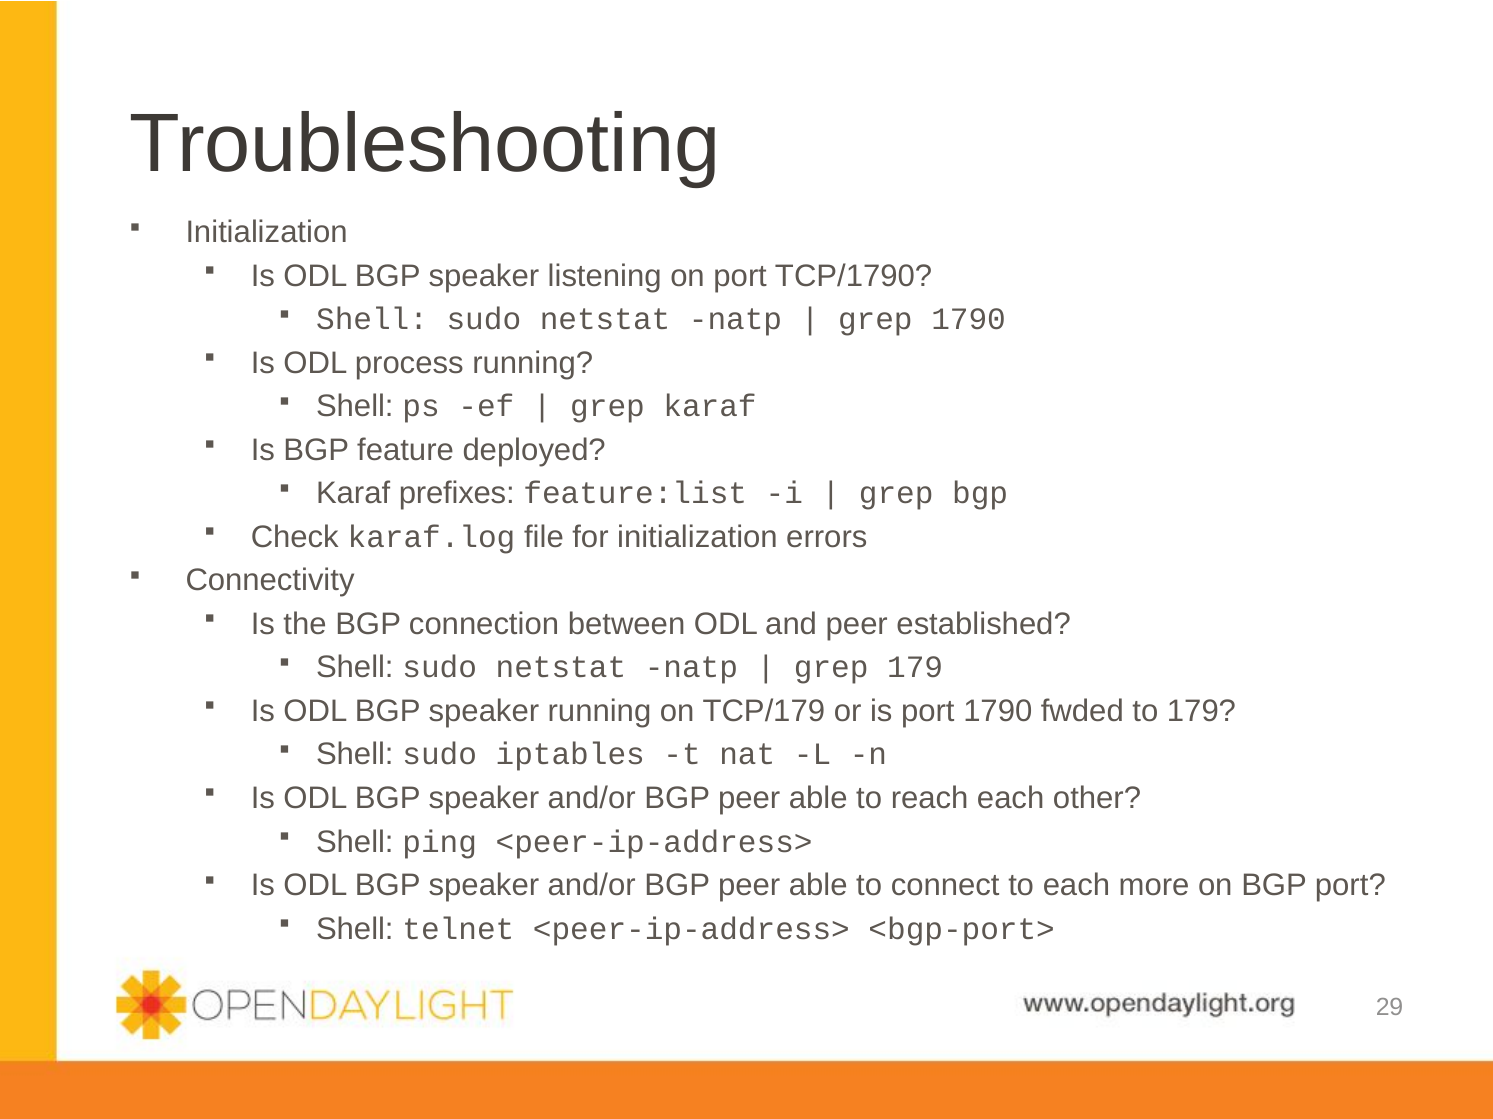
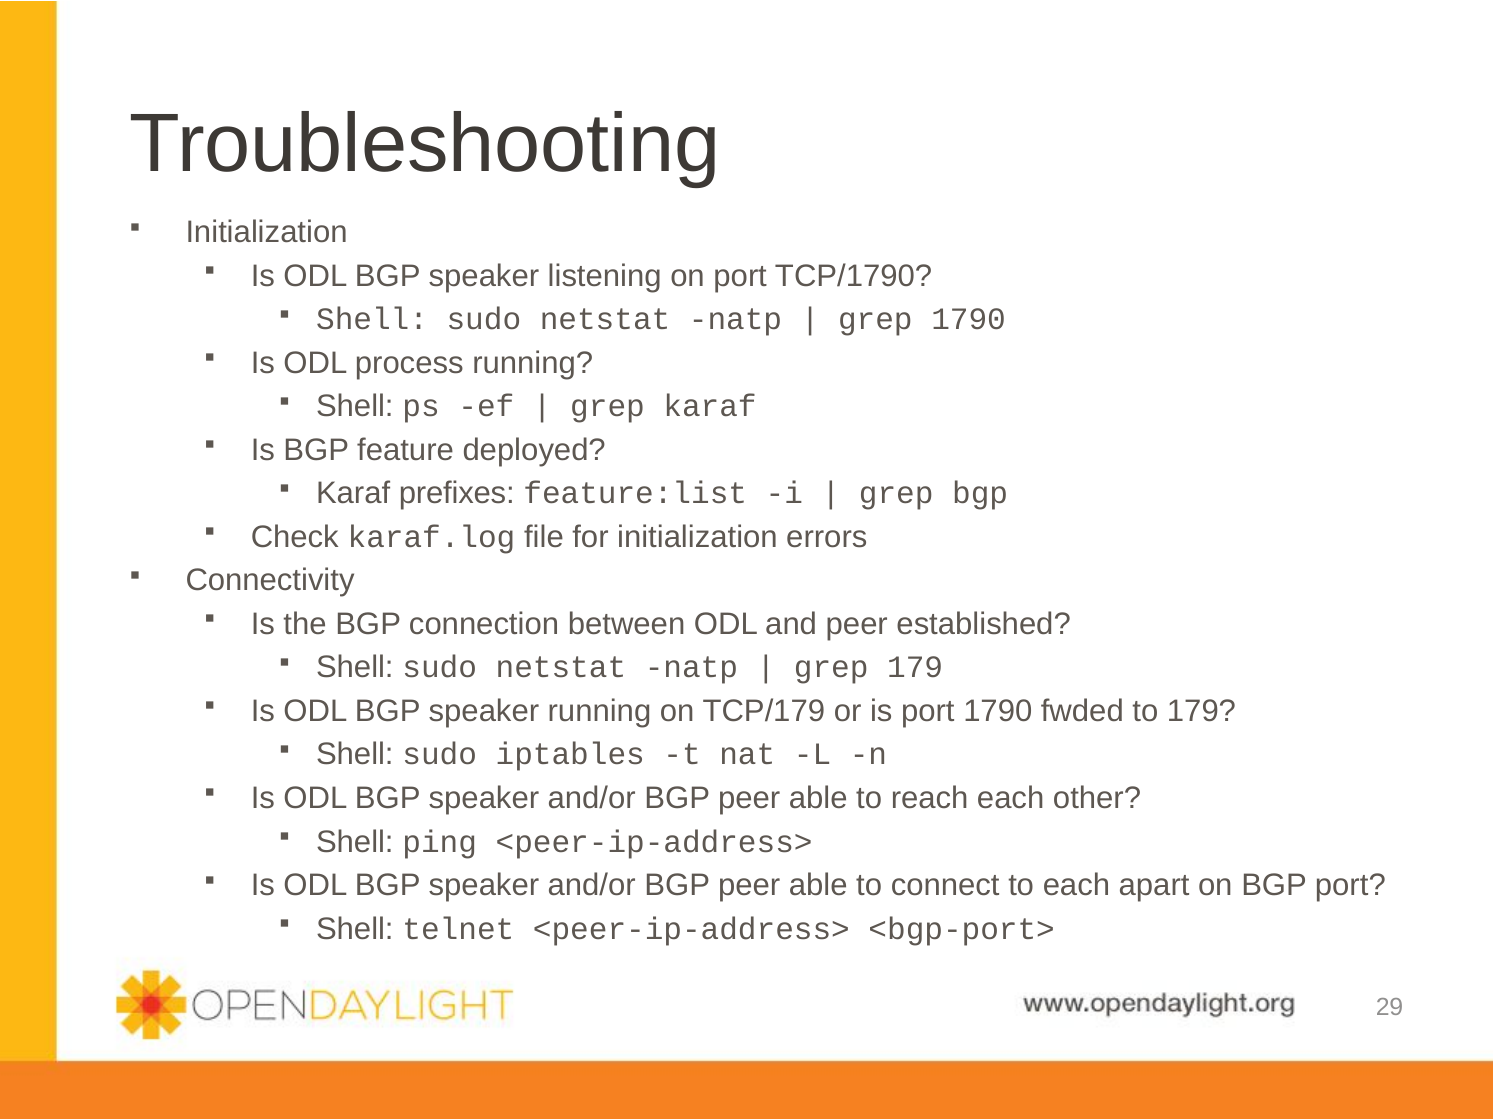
more: more -> apart
